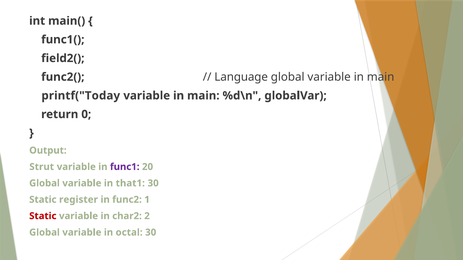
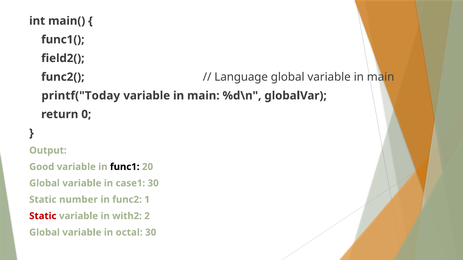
Strut: Strut -> Good
func1 colour: purple -> black
that1: that1 -> case1
register: register -> number
char2: char2 -> with2
